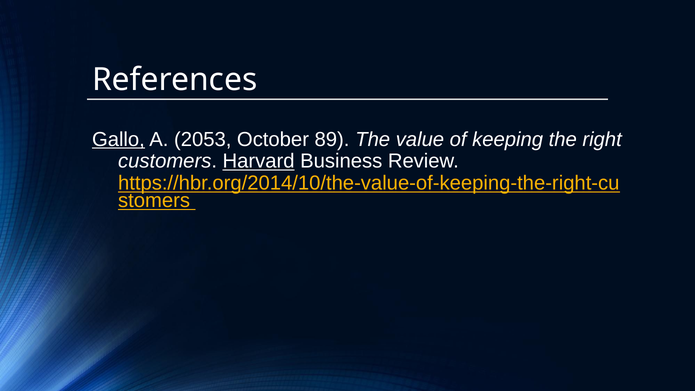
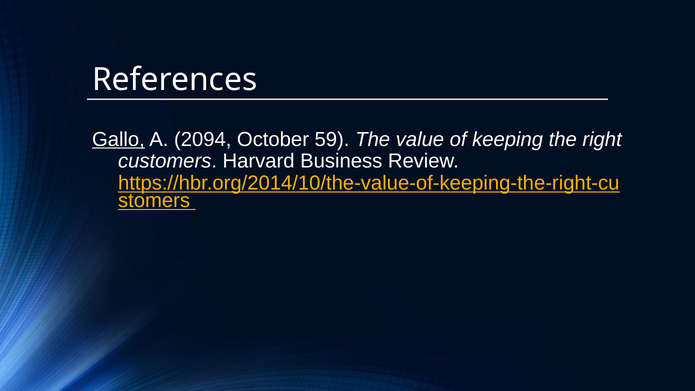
2053: 2053 -> 2094
89: 89 -> 59
Harvard underline: present -> none
